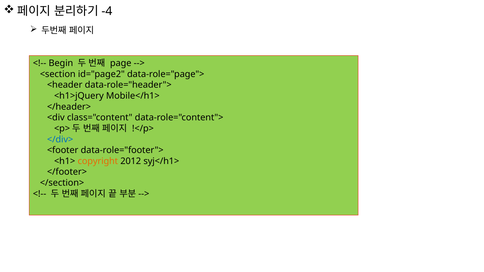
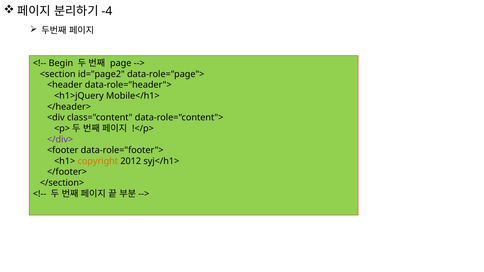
</div> colour: blue -> purple
